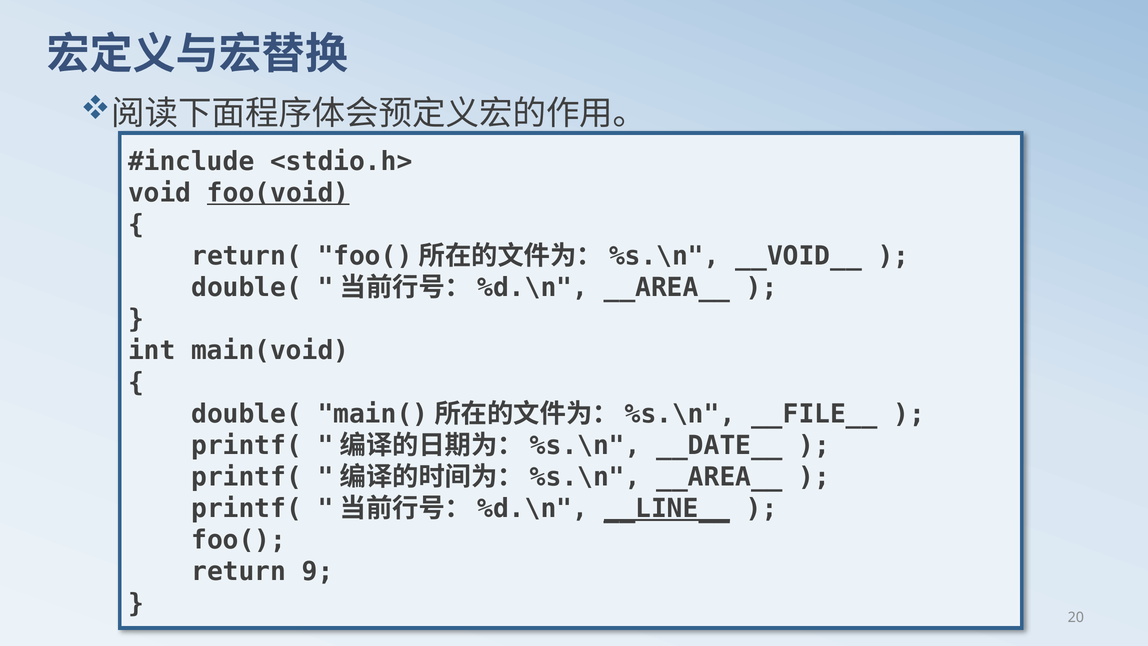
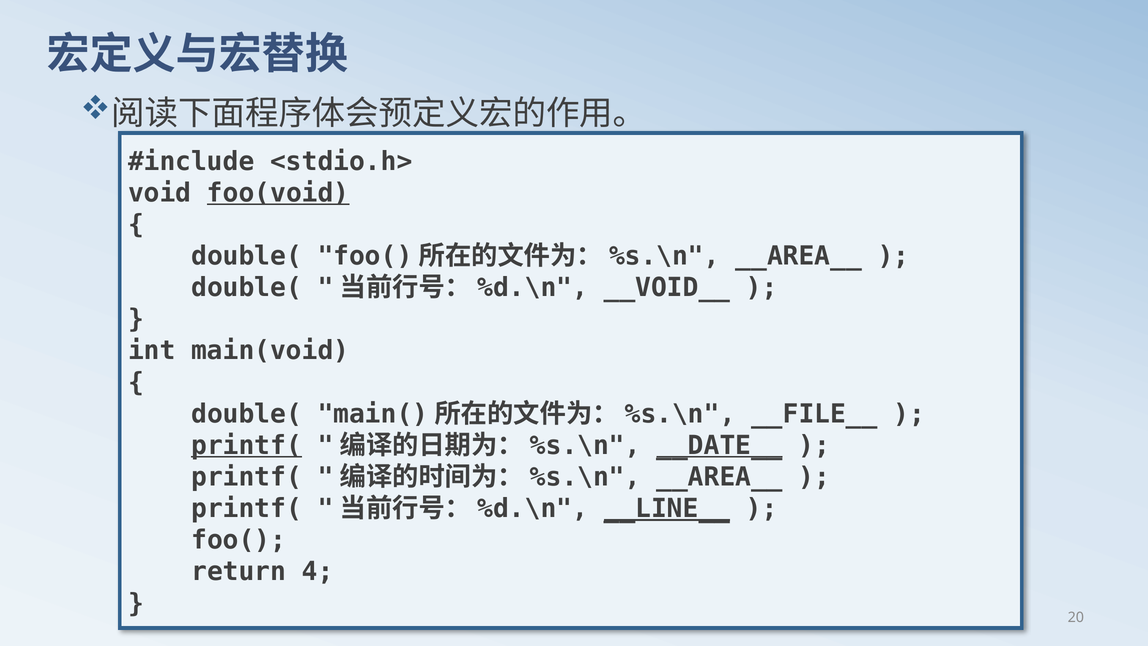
return( at (247, 256): return( -> double(
__VOID__ at (799, 256): __VOID__ -> __AREA__
__AREA__ at (667, 288): __AREA__ -> __VOID__
printf( at (247, 445) underline: none -> present
__DATE__ underline: none -> present
9: 9 -> 4
